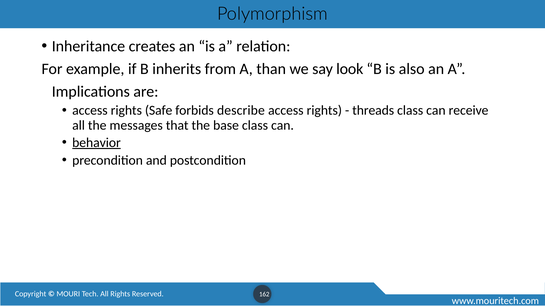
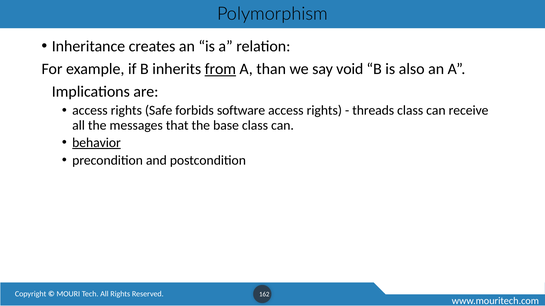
from underline: none -> present
look: look -> void
describe: describe -> software
